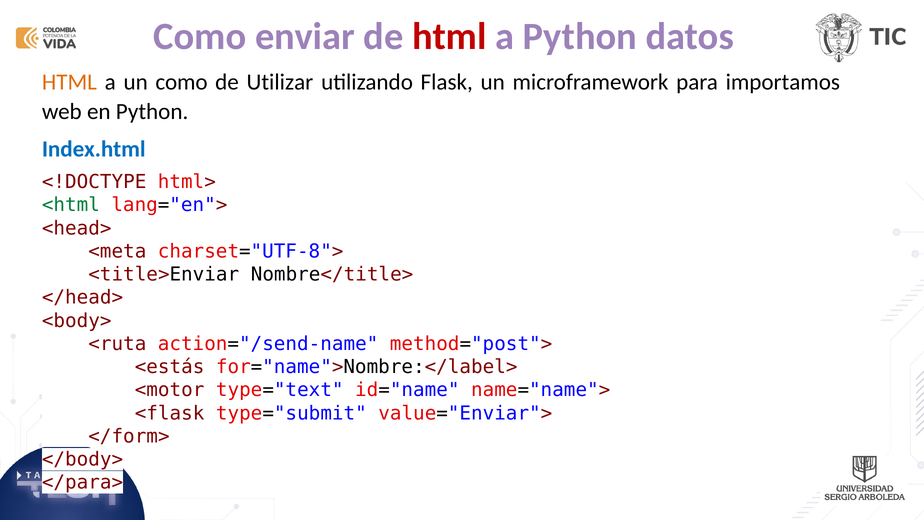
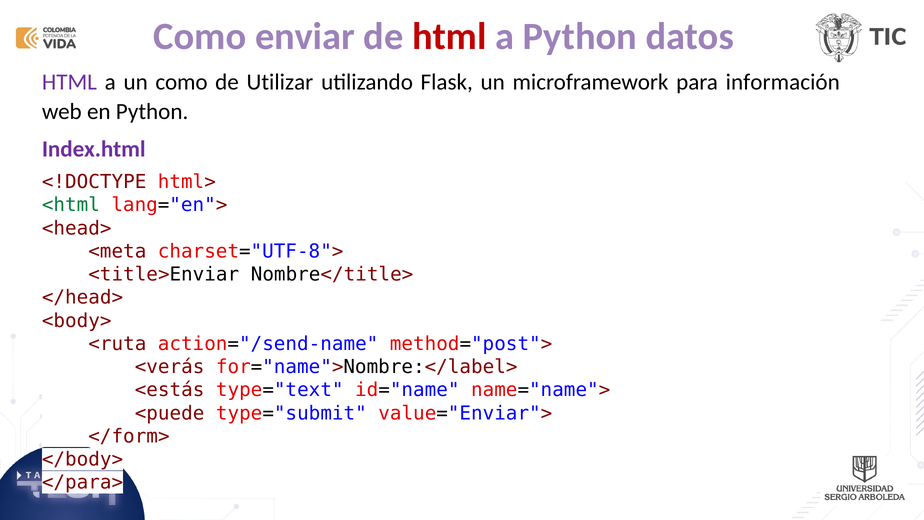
HTML at (69, 82) colour: orange -> purple
importamos: importamos -> información
Index.html colour: blue -> purple
<estás: <estás -> <verás
<motor: <motor -> <estás
<flask: <flask -> <puede
